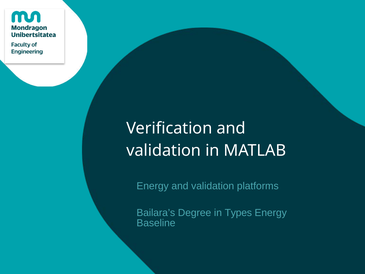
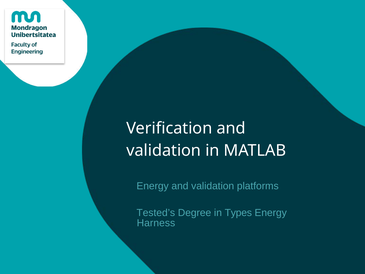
Bailara’s: Bailara’s -> Tested’s
Baseline: Baseline -> Harness
